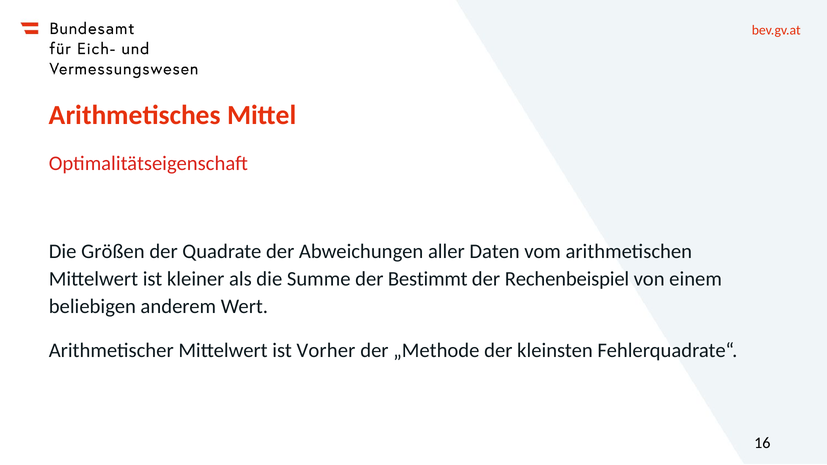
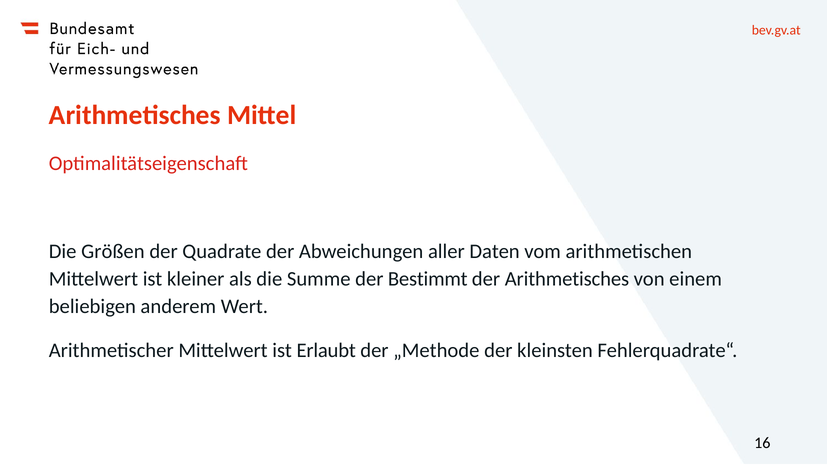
der Rechenbeispiel: Rechenbeispiel -> Arithmetisches
Vorher: Vorher -> Erlaubt
